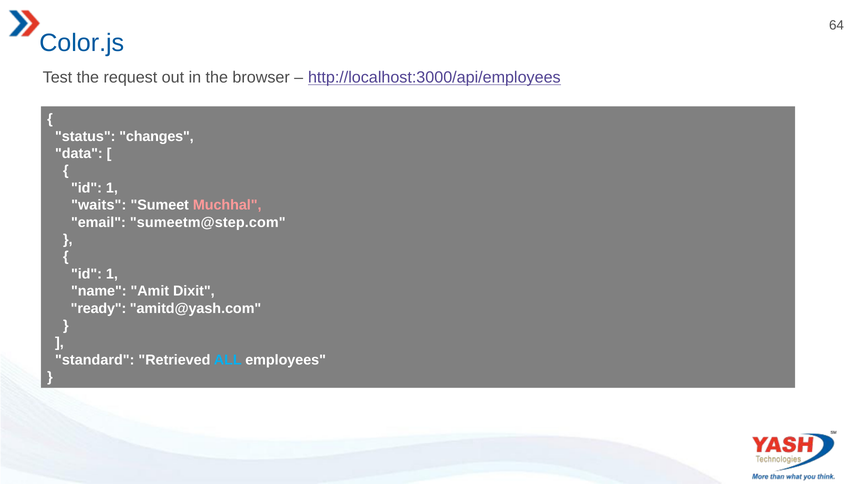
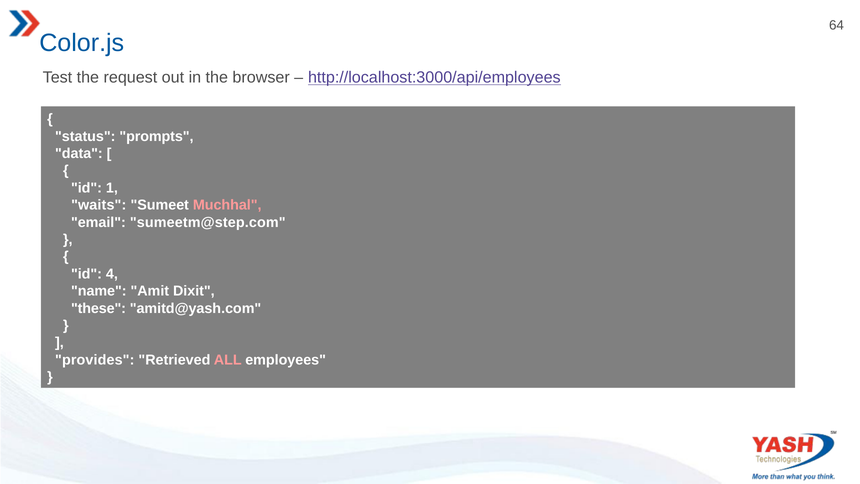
changes: changes -> prompts
1 at (112, 274): 1 -> 4
ready: ready -> these
standard: standard -> provides
ALL colour: light blue -> pink
